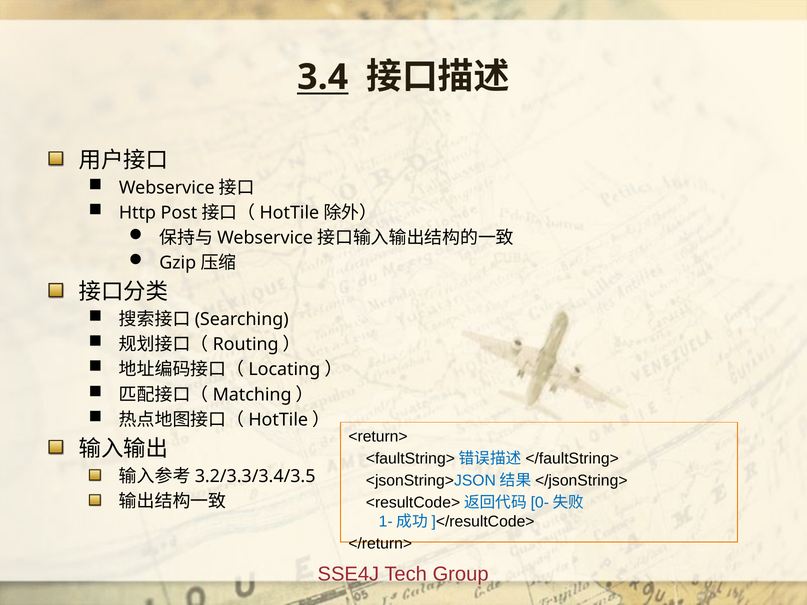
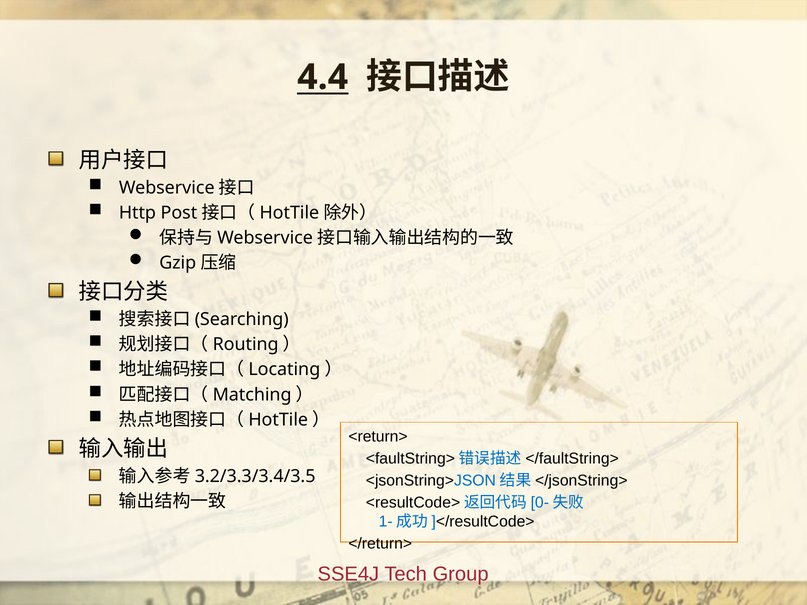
3.4: 3.4 -> 4.4
